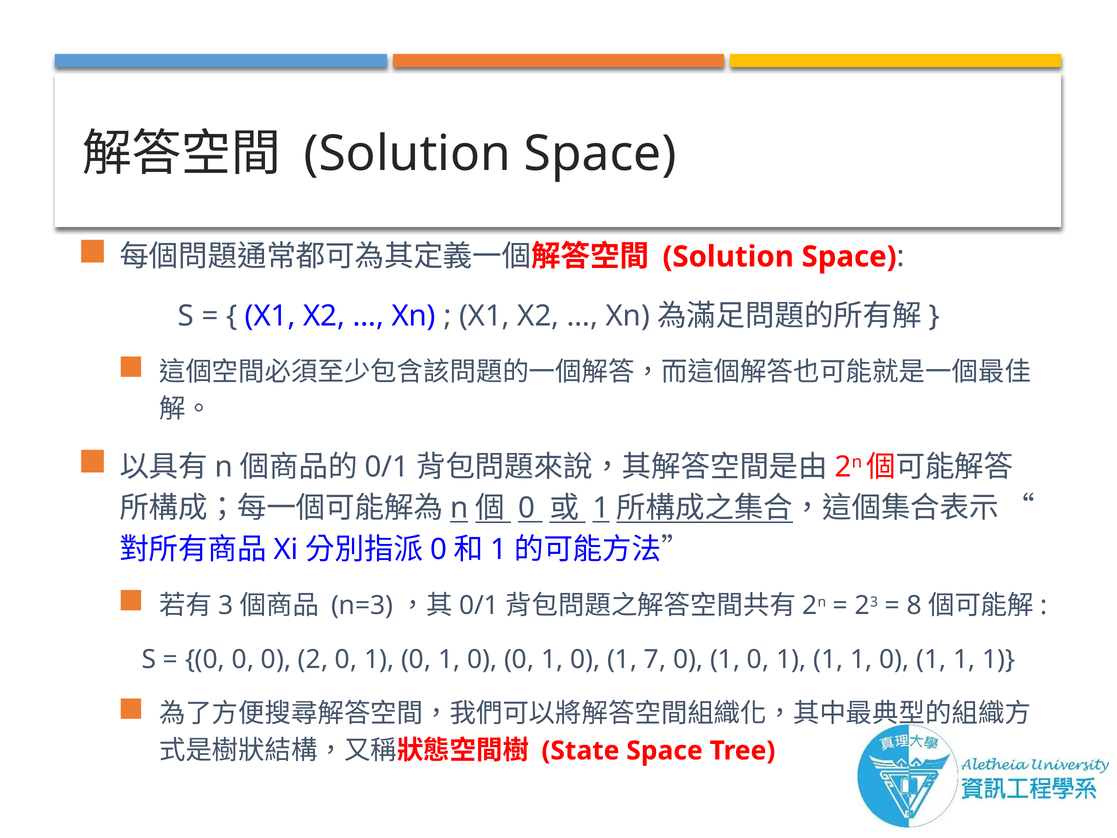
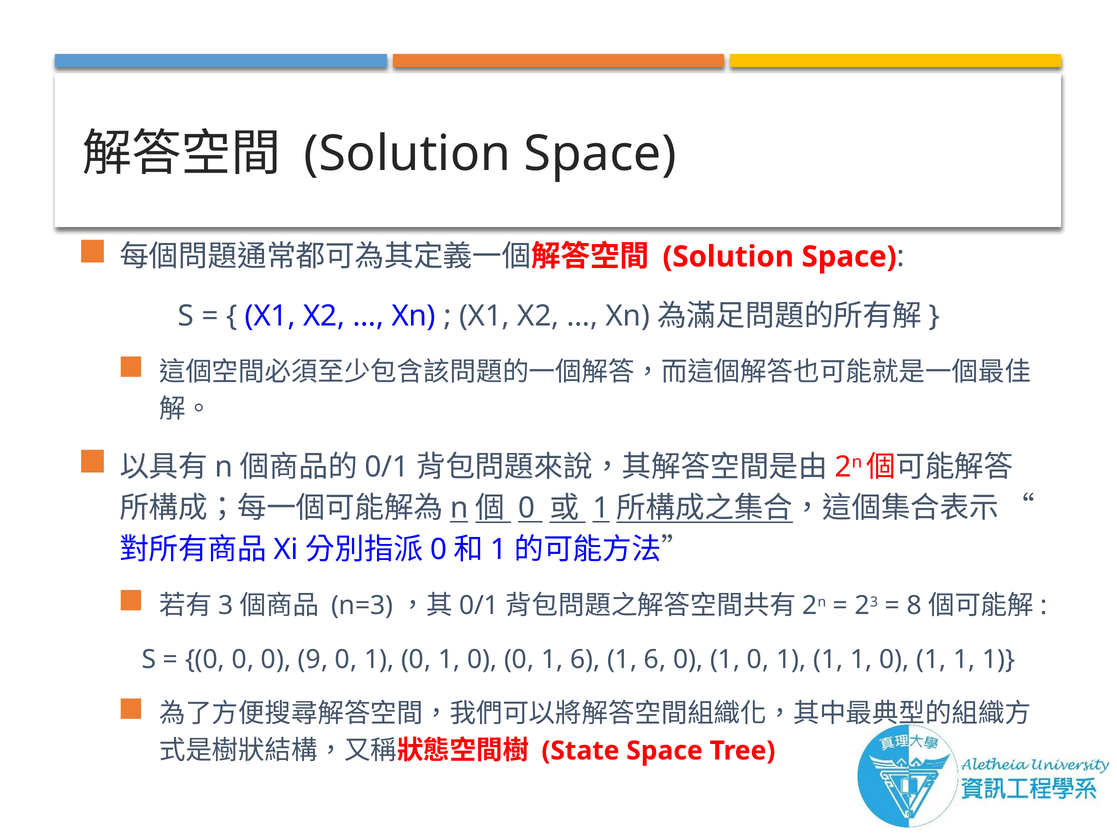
2: 2 -> 9
0 0 1 0: 0 -> 6
7 at (655, 659): 7 -> 6
